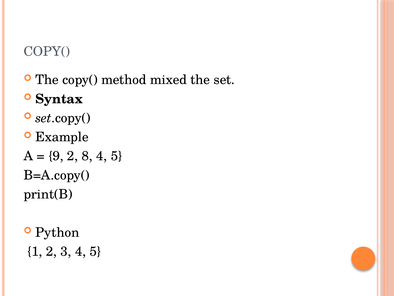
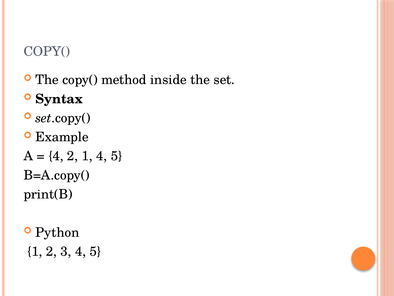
mixed: mixed -> inside
9 at (56, 156): 9 -> 4
2 8: 8 -> 1
